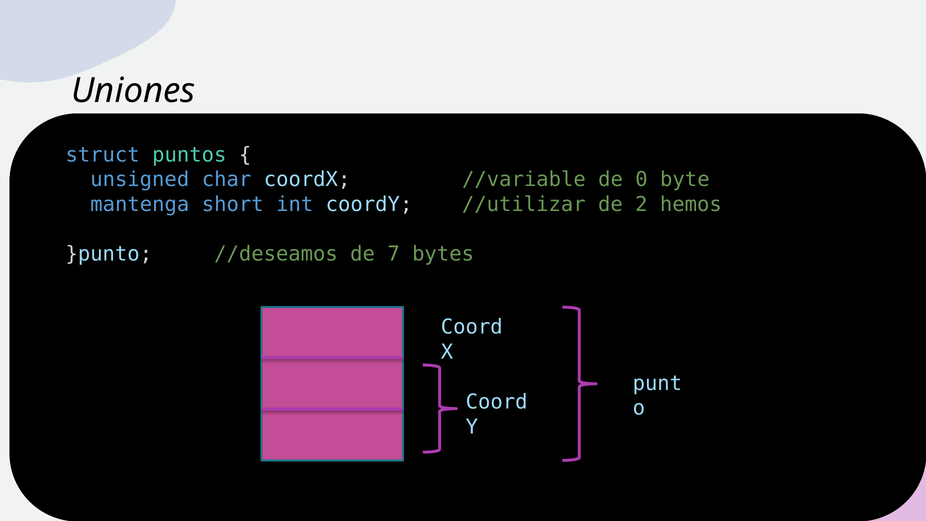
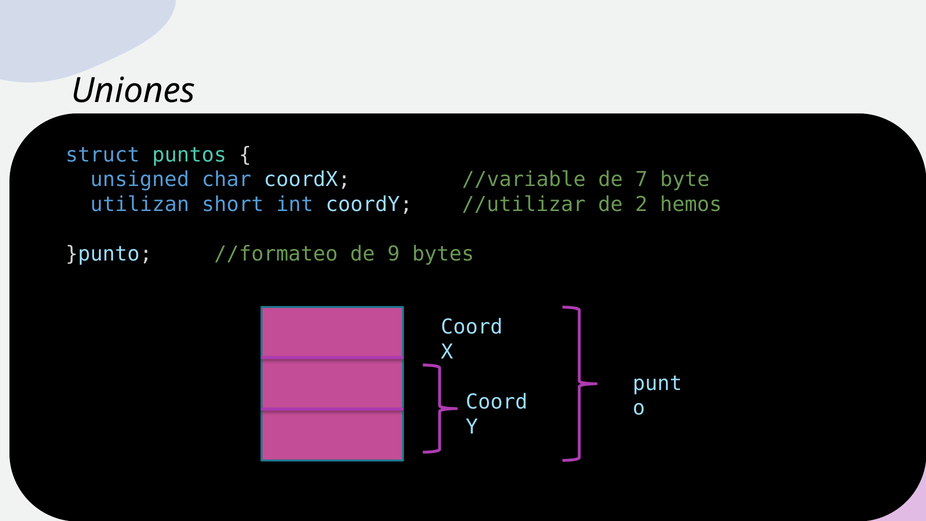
0: 0 -> 7
mantenga: mantenga -> utilizan
//deseamos: //deseamos -> //formateo
7: 7 -> 9
